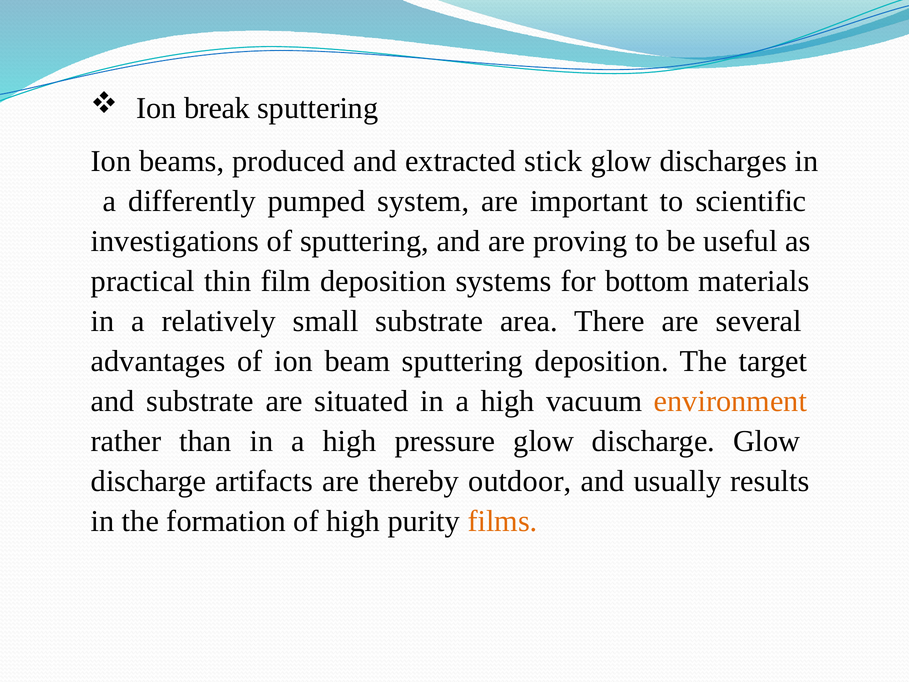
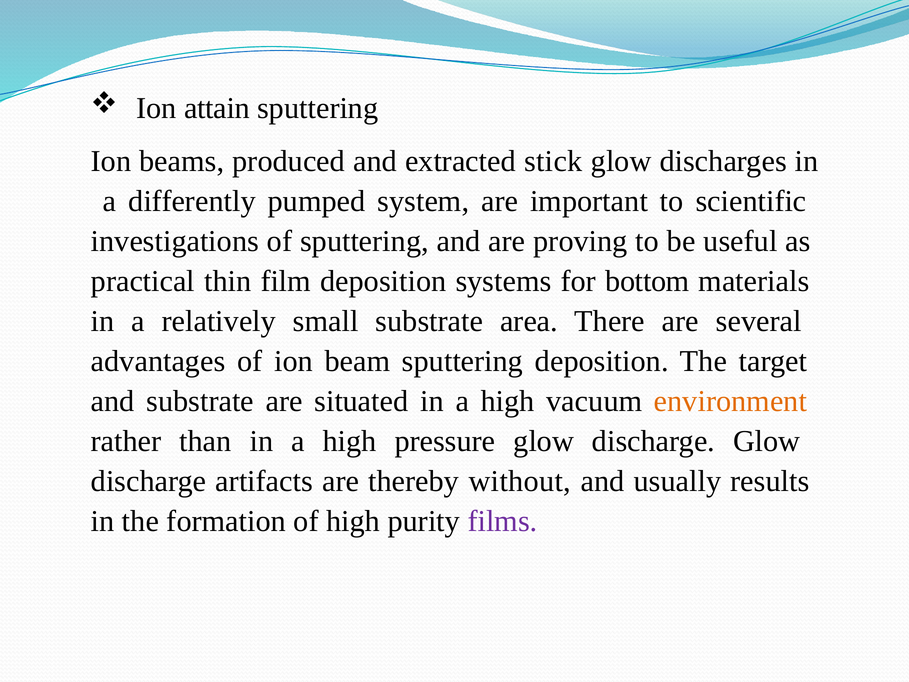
break: break -> attain
outdoor: outdoor -> without
films colour: orange -> purple
